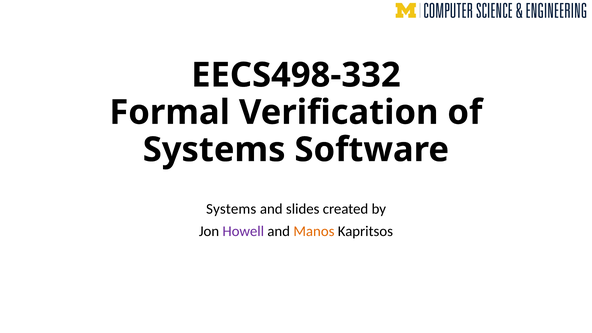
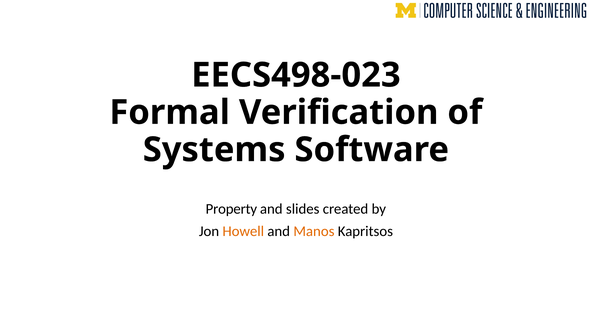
EECS498-332: EECS498-332 -> EECS498-023
Systems at (231, 209): Systems -> Property
Howell colour: purple -> orange
